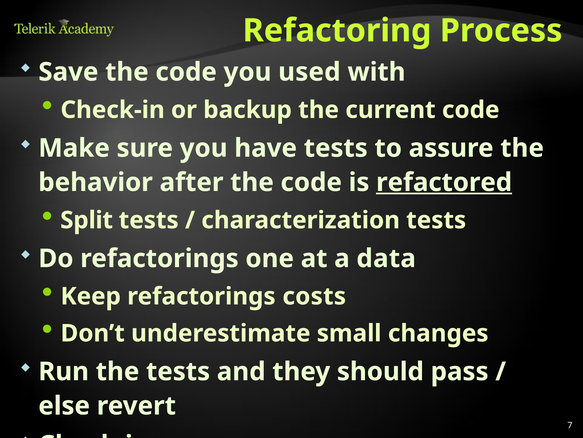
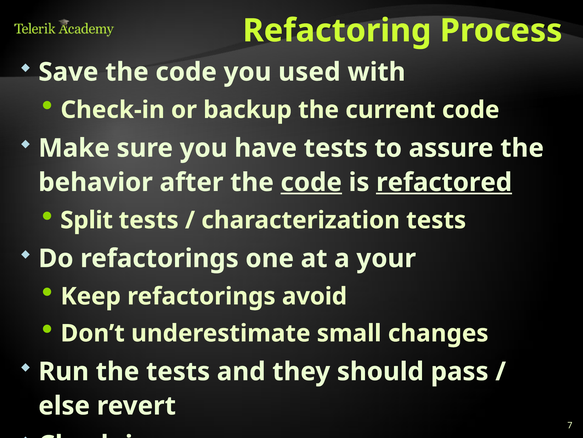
code at (311, 182) underline: none -> present
data: data -> your
costs: costs -> avoid
